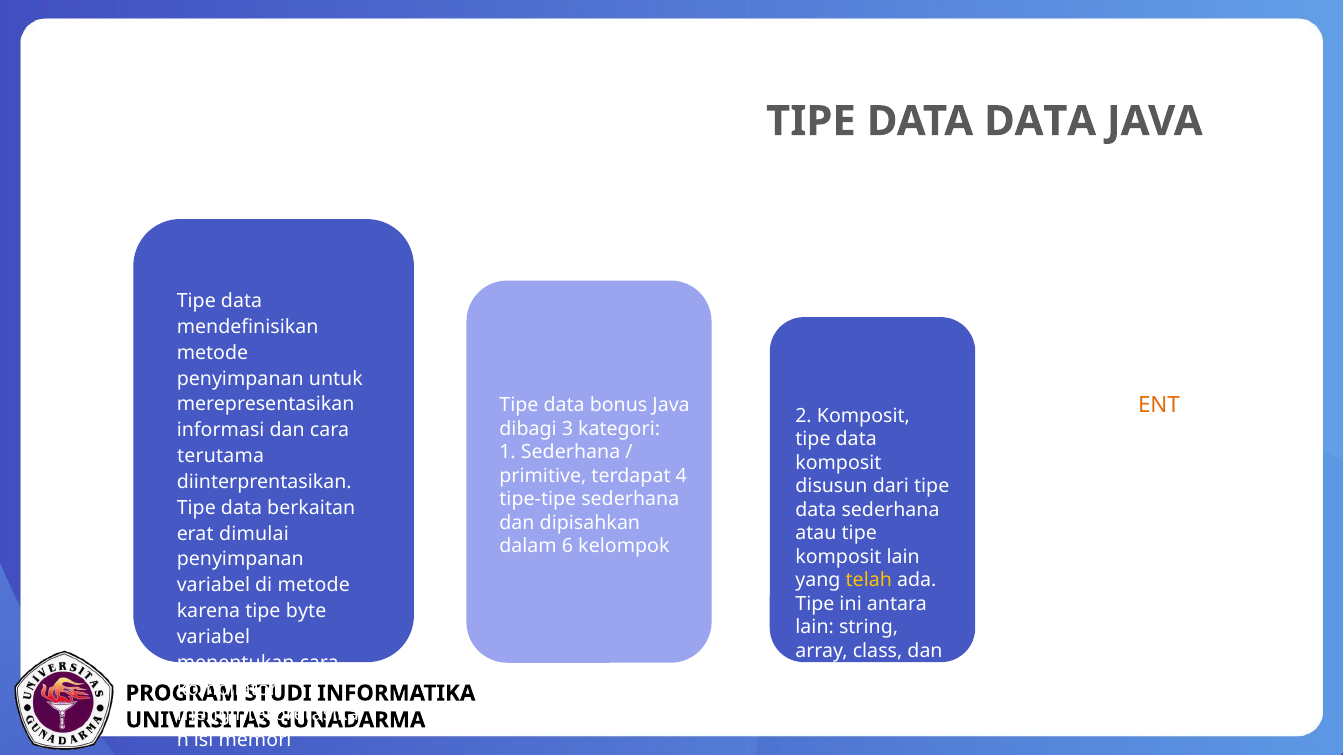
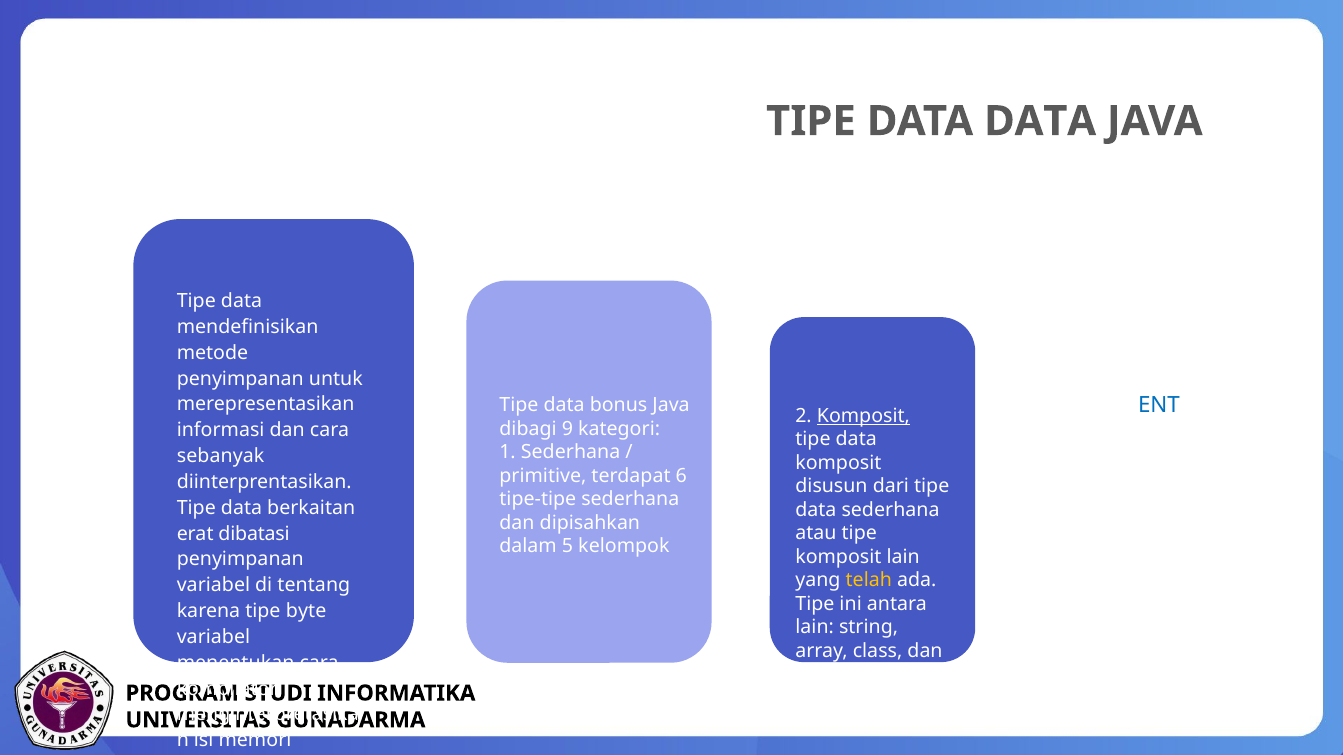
ENT colour: orange -> blue
Komposit at (863, 416) underline: none -> present
3: 3 -> 9
terutama: terutama -> sebanyak
4: 4 -> 6
dimulai: dimulai -> dibatasi
6: 6 -> 5
di metode: metode -> tentang
